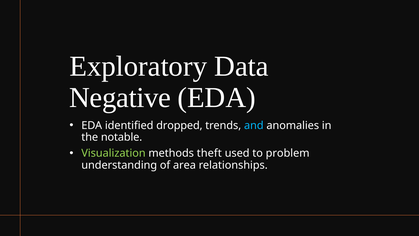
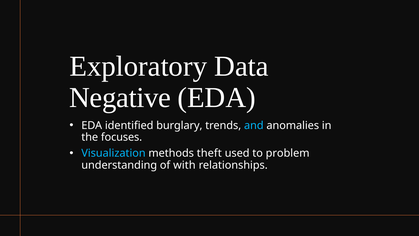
dropped: dropped -> burglary
notable: notable -> focuses
Visualization colour: light green -> light blue
area: area -> with
